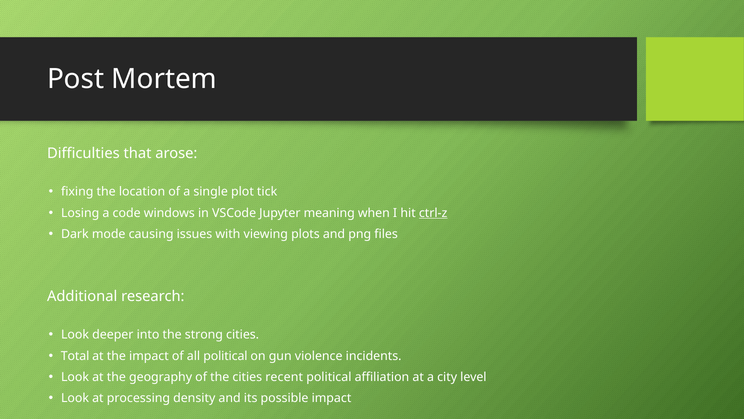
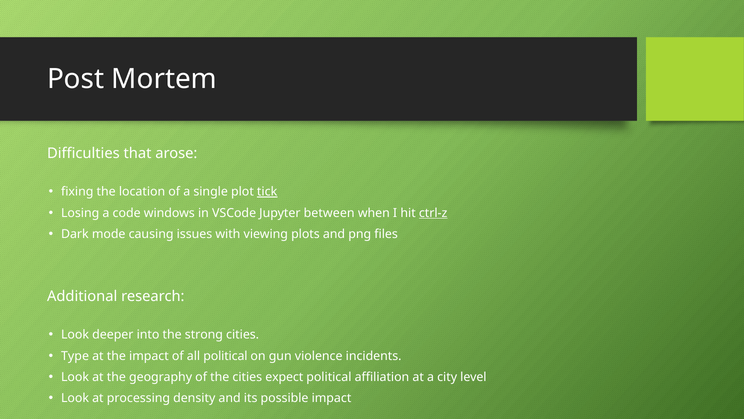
tick underline: none -> present
meaning: meaning -> between
Total: Total -> Type
recent: recent -> expect
